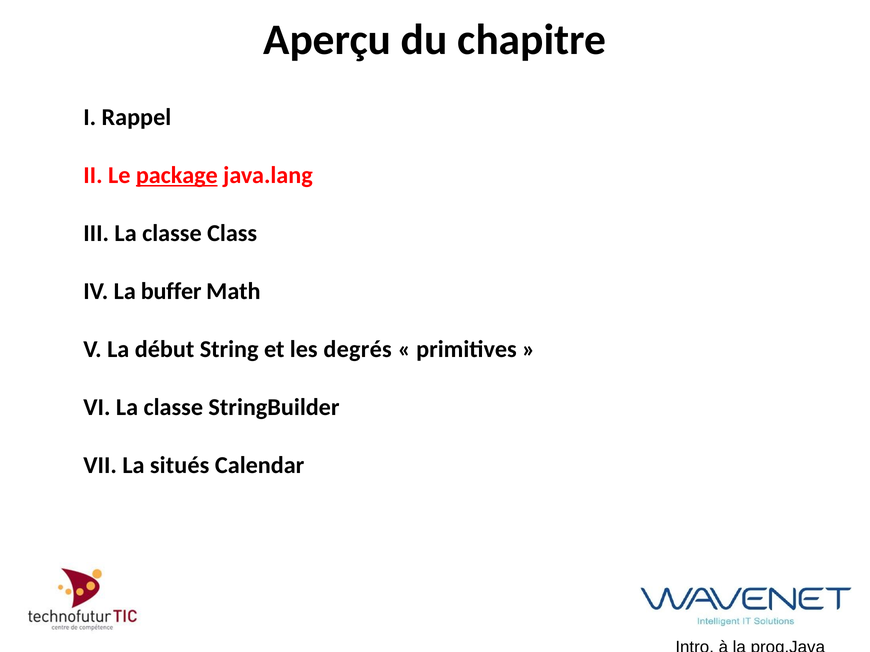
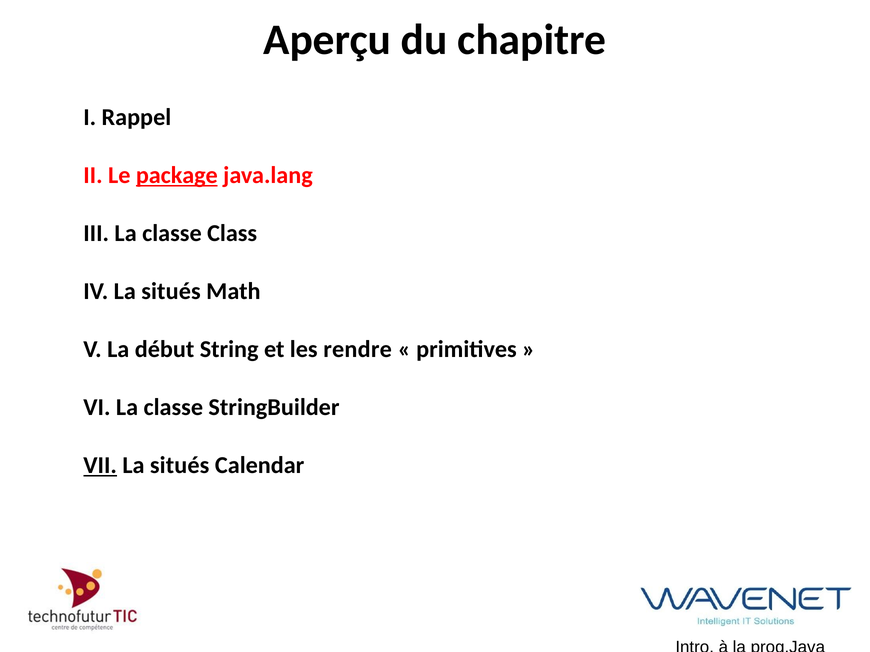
IV La buffer: buffer -> situés
degrés: degrés -> rendre
VII underline: none -> present
